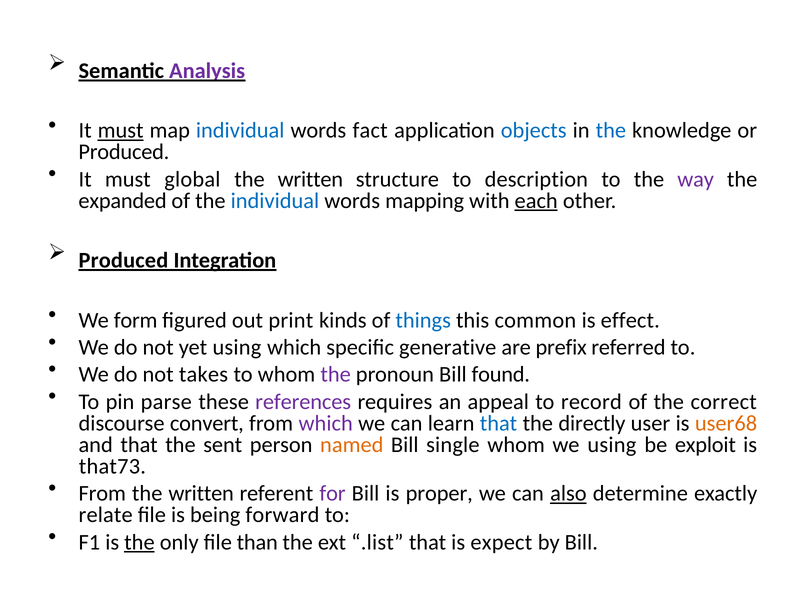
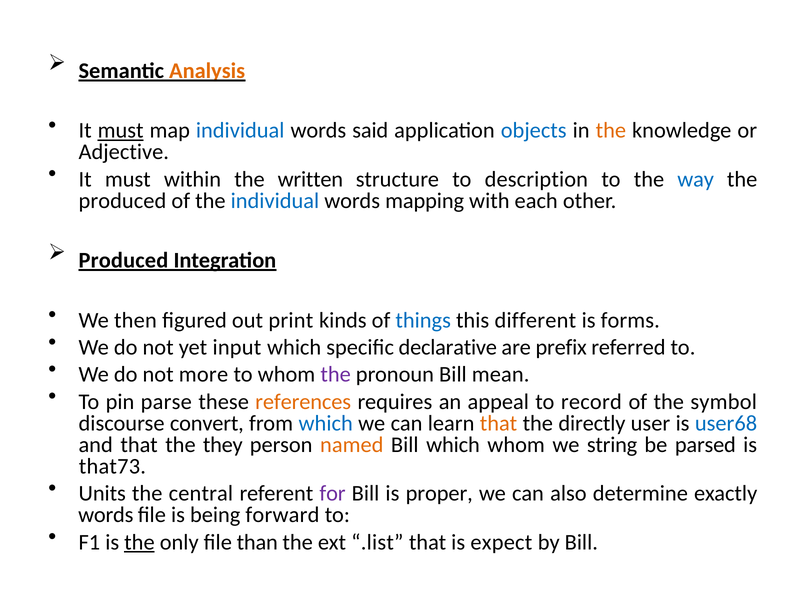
Analysis colour: purple -> orange
fact: fact -> said
the at (611, 131) colour: blue -> orange
Produced at (124, 152): Produced -> Adjective
global: global -> within
way colour: purple -> blue
expanded at (123, 201): expanded -> produced
each underline: present -> none
form: form -> then
common: common -> different
effect: effect -> forms
yet using: using -> input
generative: generative -> declarative
takes: takes -> more
found: found -> mean
references colour: purple -> orange
correct: correct -> symbol
which at (326, 424) colour: purple -> blue
that at (499, 424) colour: blue -> orange
user68 colour: orange -> blue
sent: sent -> they
Bill single: single -> which
we using: using -> string
exploit: exploit -> parsed
From at (102, 494): From -> Units
written at (201, 494): written -> central
also underline: present -> none
relate at (106, 515): relate -> words
